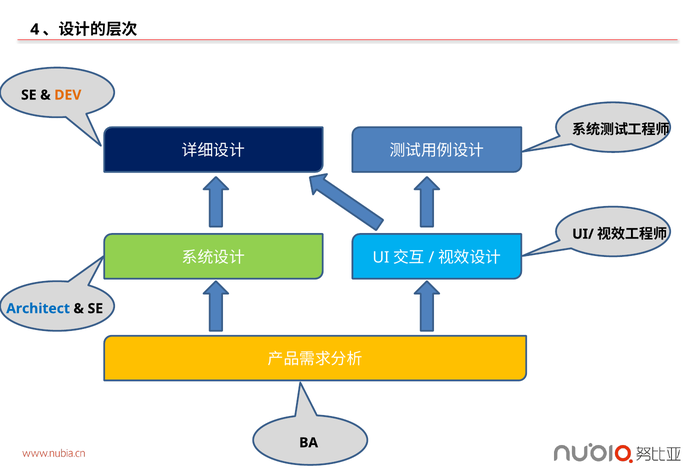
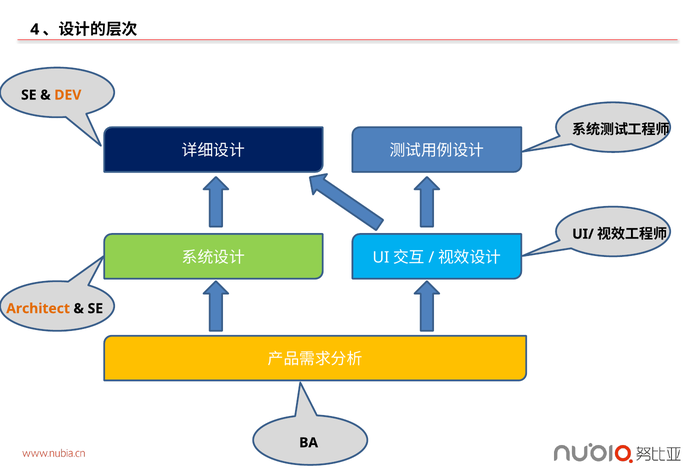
Architect colour: blue -> orange
